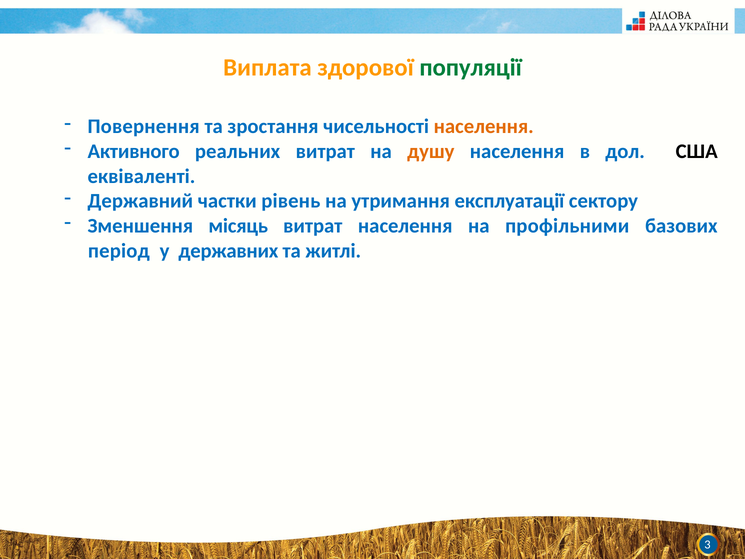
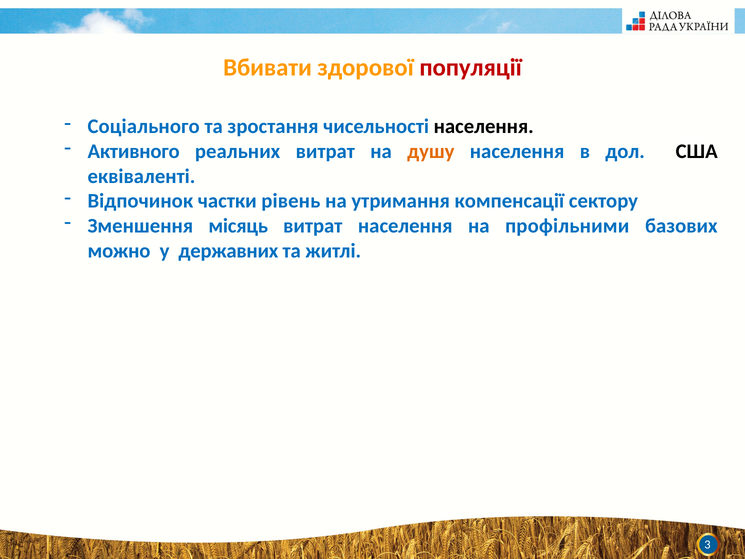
Виплата: Виплата -> Вбивати
популяції colour: green -> red
Повернення: Повернення -> Соціального
населення at (484, 127) colour: orange -> black
Державний: Державний -> Відпочинок
експлуатації: експлуатації -> компенсації
період: період -> можно
